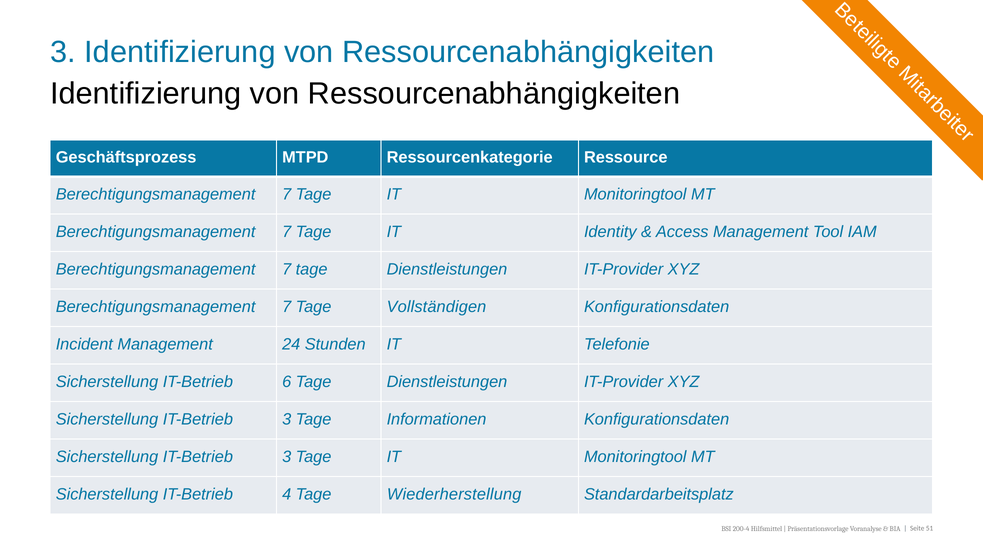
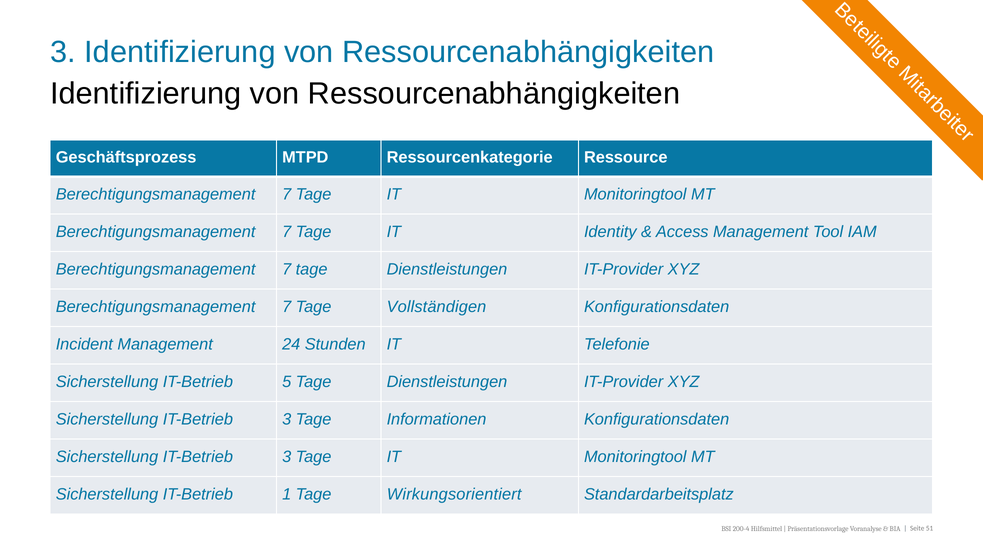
6: 6 -> 5
4: 4 -> 1
Wiederherstellung: Wiederherstellung -> Wirkungsorientiert
